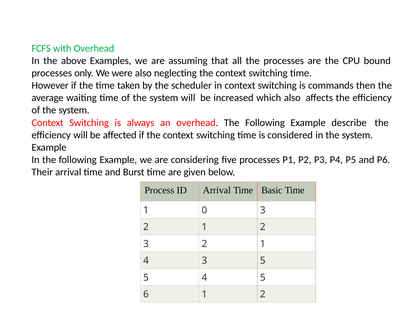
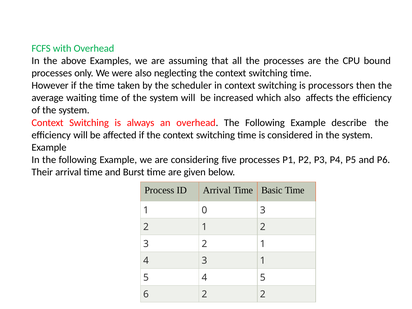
commands: commands -> processors
3 5: 5 -> 1
6 1: 1 -> 2
